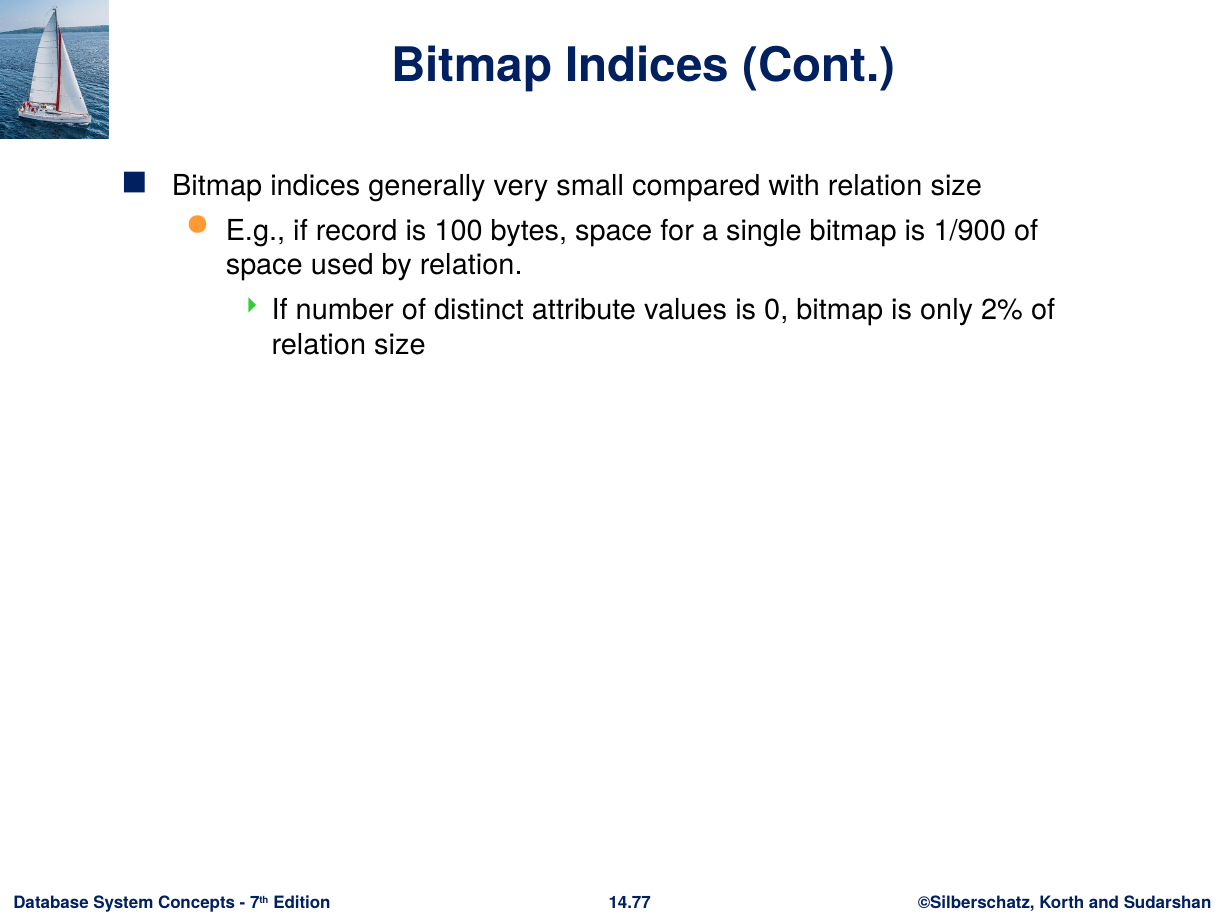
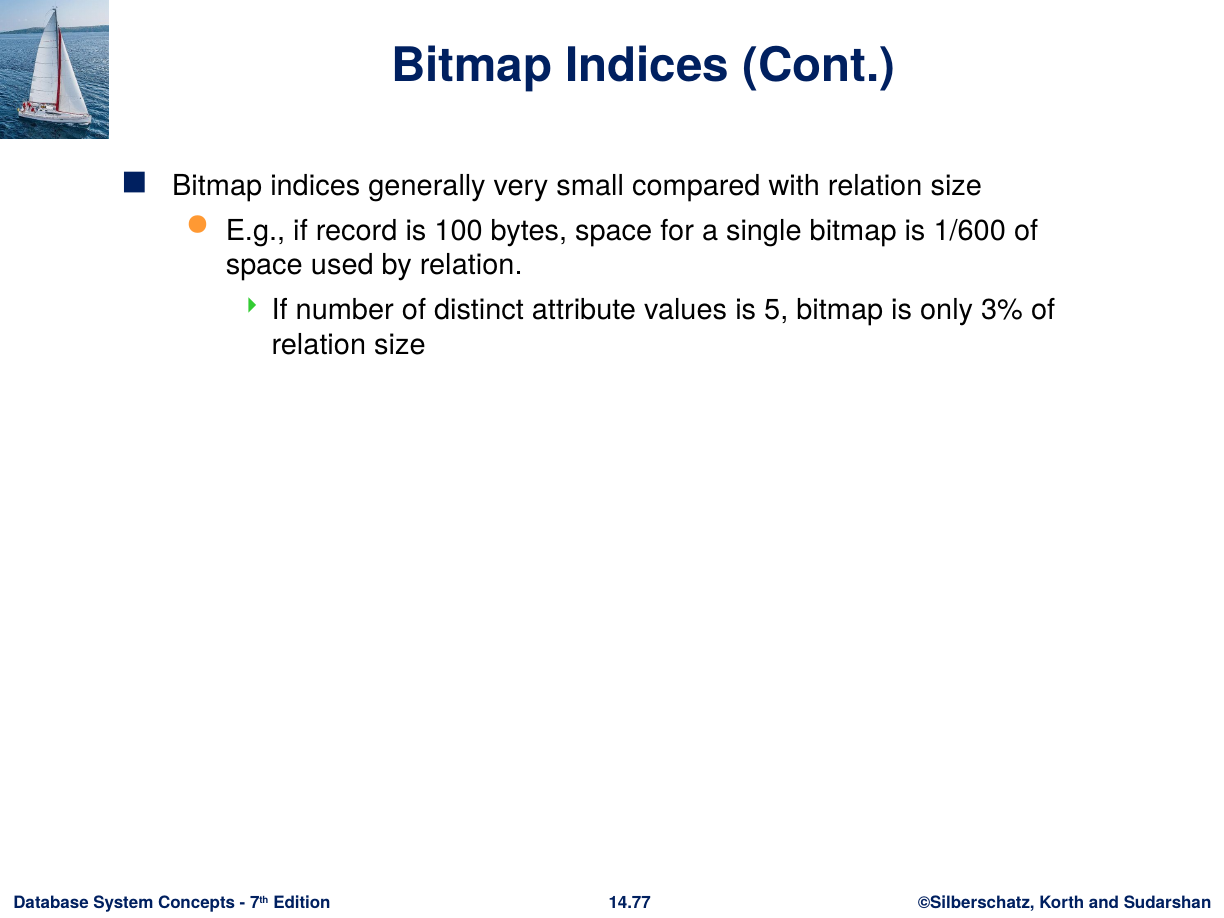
1/900: 1/900 -> 1/600
0: 0 -> 5
2%: 2% -> 3%
